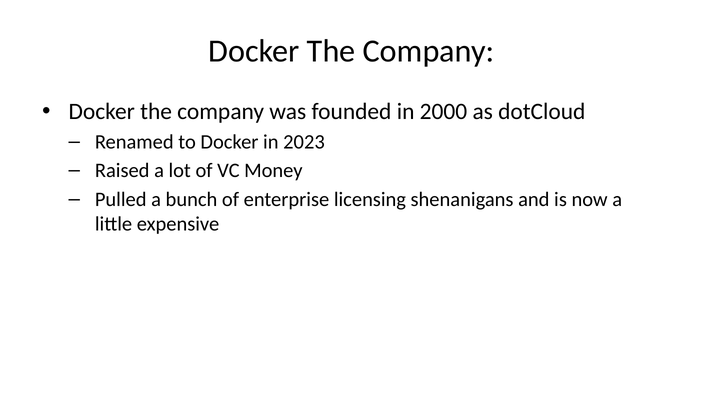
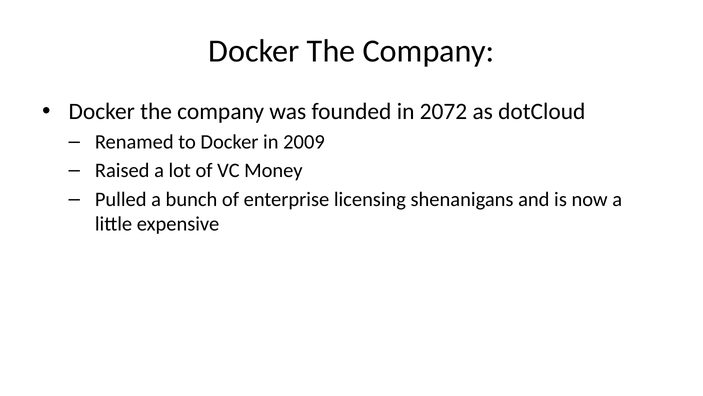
2000: 2000 -> 2072
2023: 2023 -> 2009
